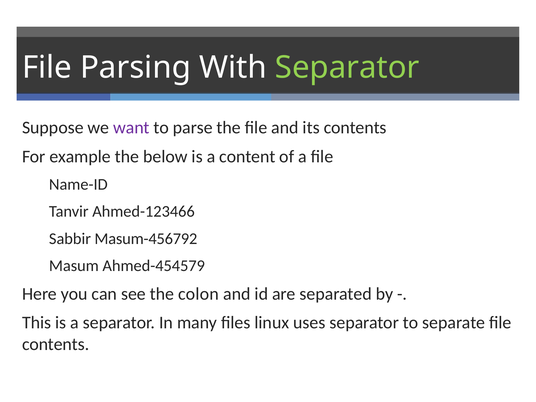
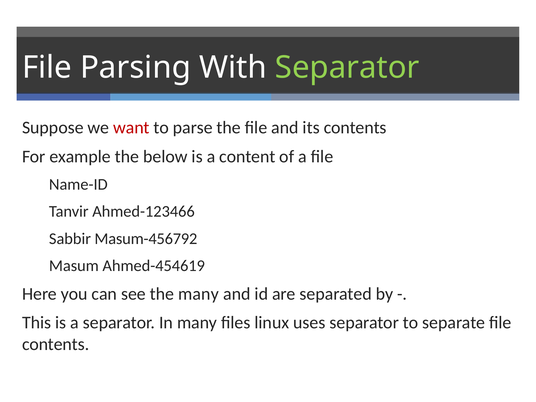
want colour: purple -> red
Ahmed-454579: Ahmed-454579 -> Ahmed-454619
the colon: colon -> many
